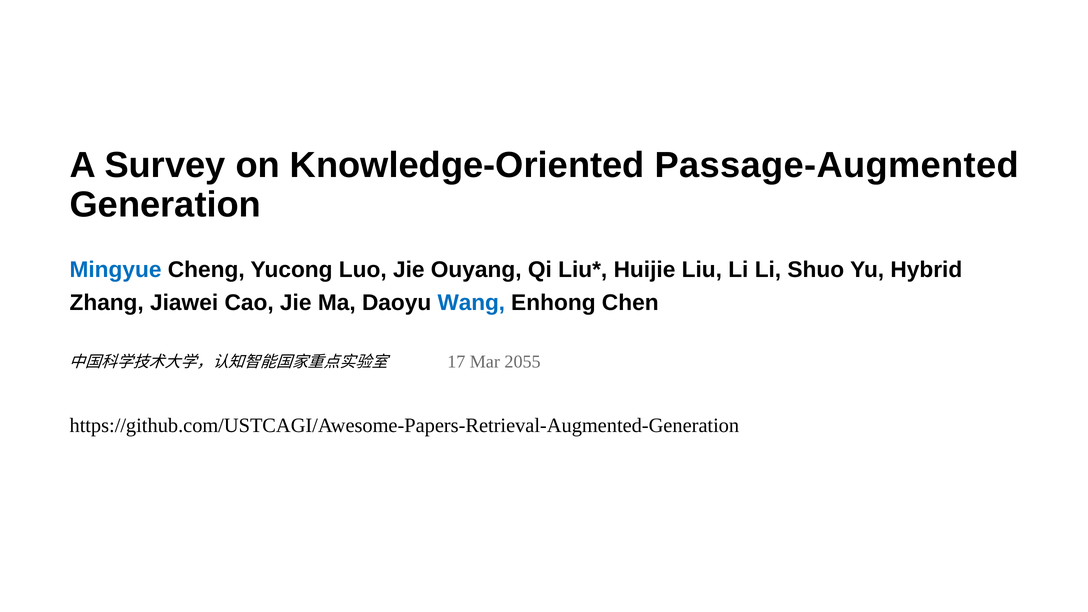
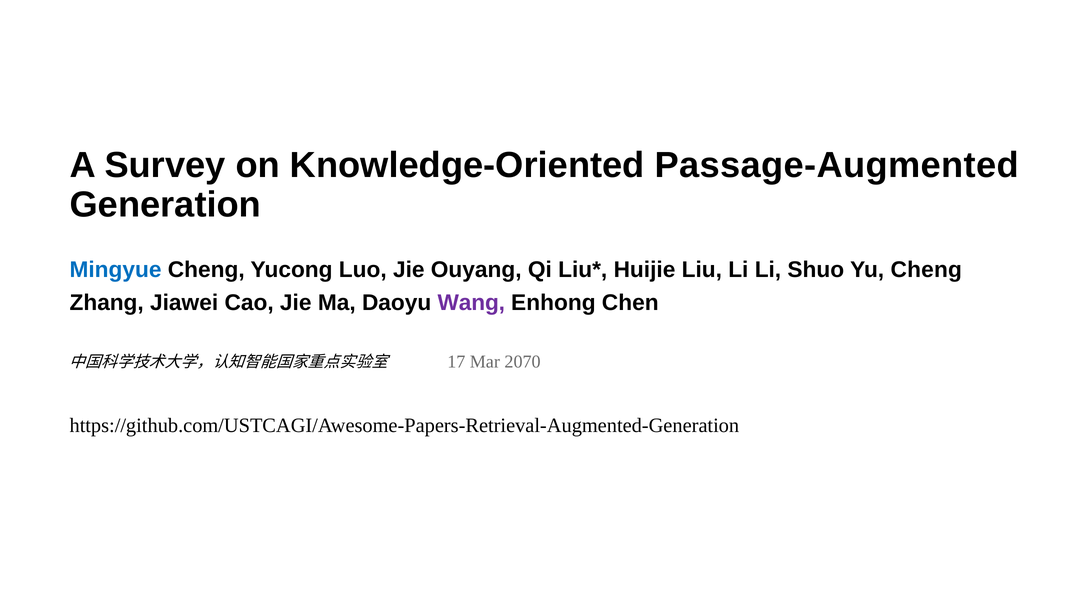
Yu Hybrid: Hybrid -> Cheng
Wang colour: blue -> purple
2055: 2055 -> 2070
